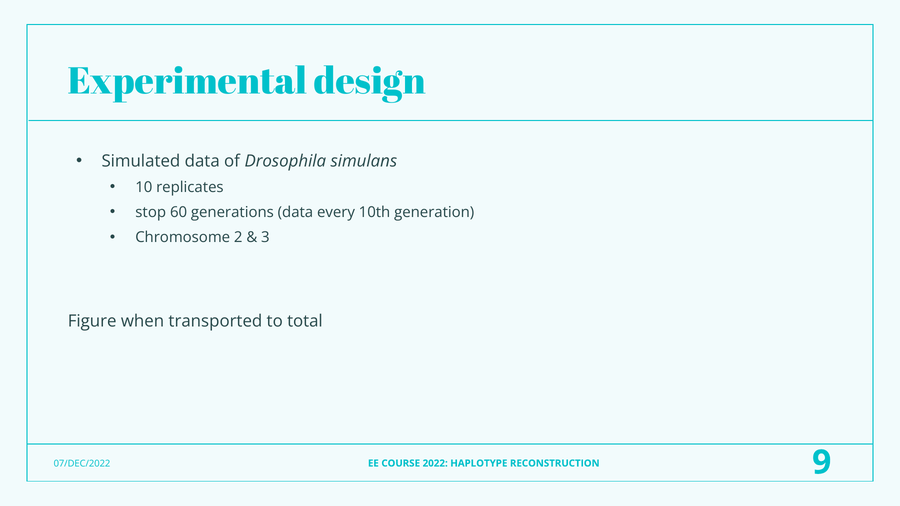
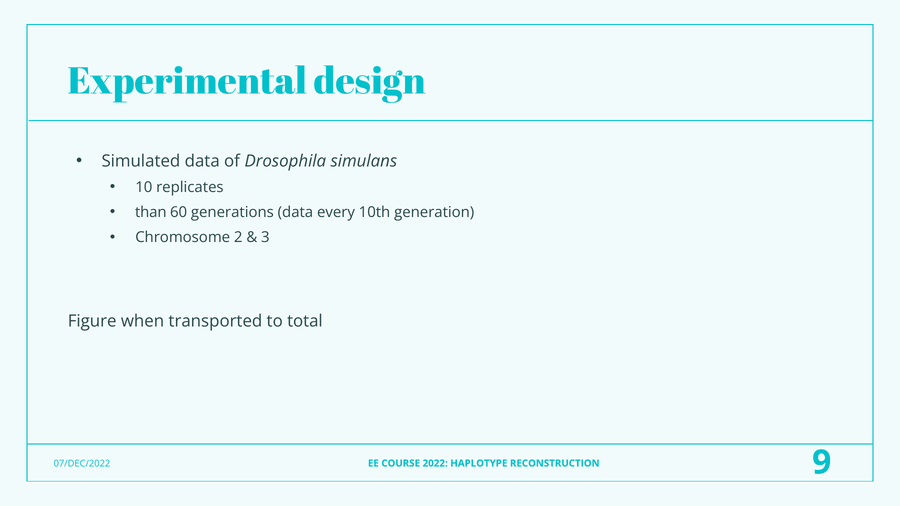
stop: stop -> than
